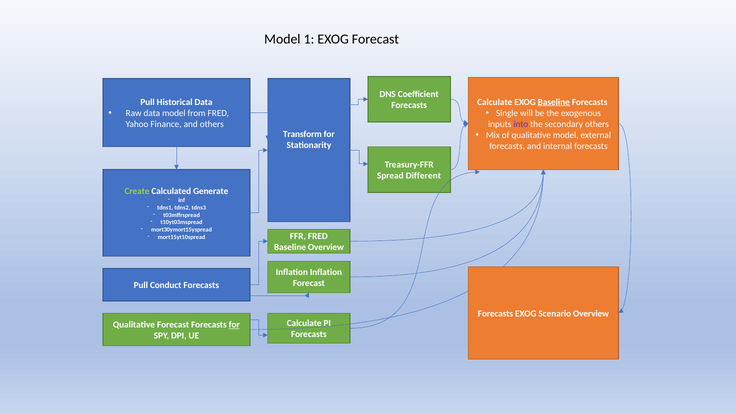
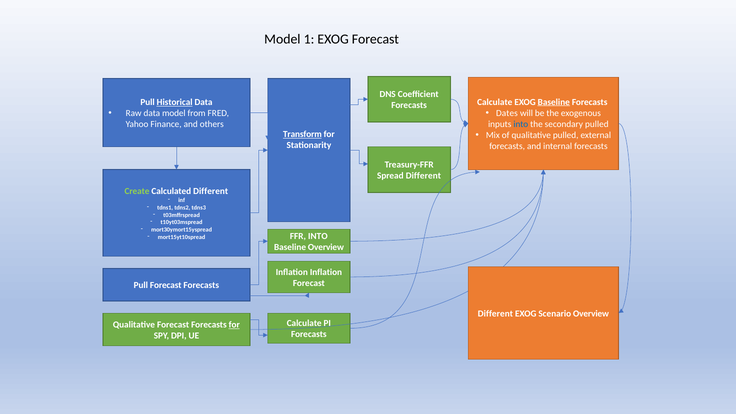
Historical underline: none -> present
Single: Single -> Dates
into at (521, 124) colour: purple -> blue
secondary others: others -> pulled
qualitative model: model -> pulled
Transform underline: none -> present
Calculated Generate: Generate -> Different
FFR FRED: FRED -> INTO
Pull Conduct: Conduct -> Forecast
Forecasts at (495, 314): Forecasts -> Different
